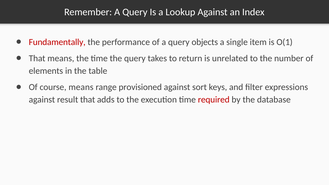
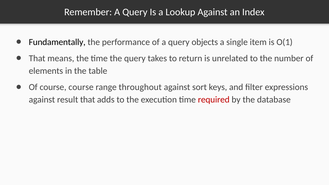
Fundamentally colour: red -> black
course means: means -> course
provisioned: provisioned -> throughout
